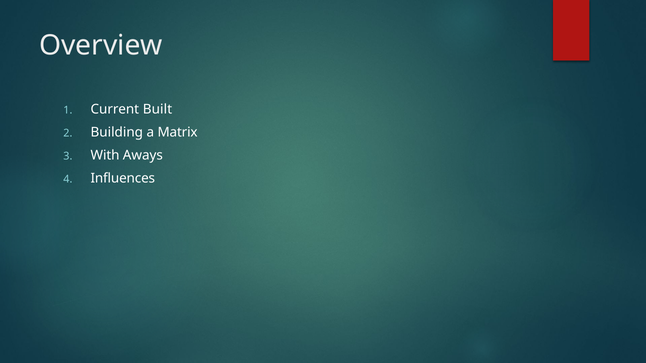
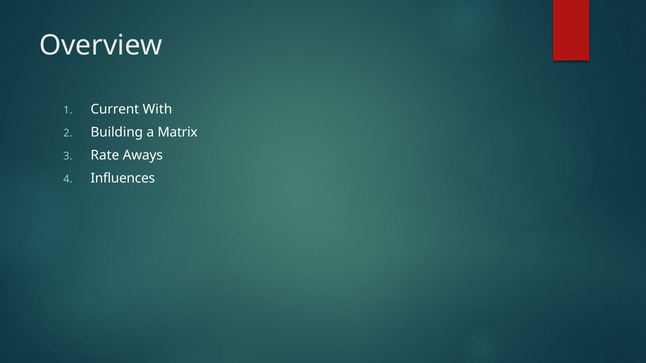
Built: Built -> With
With: With -> Rate
